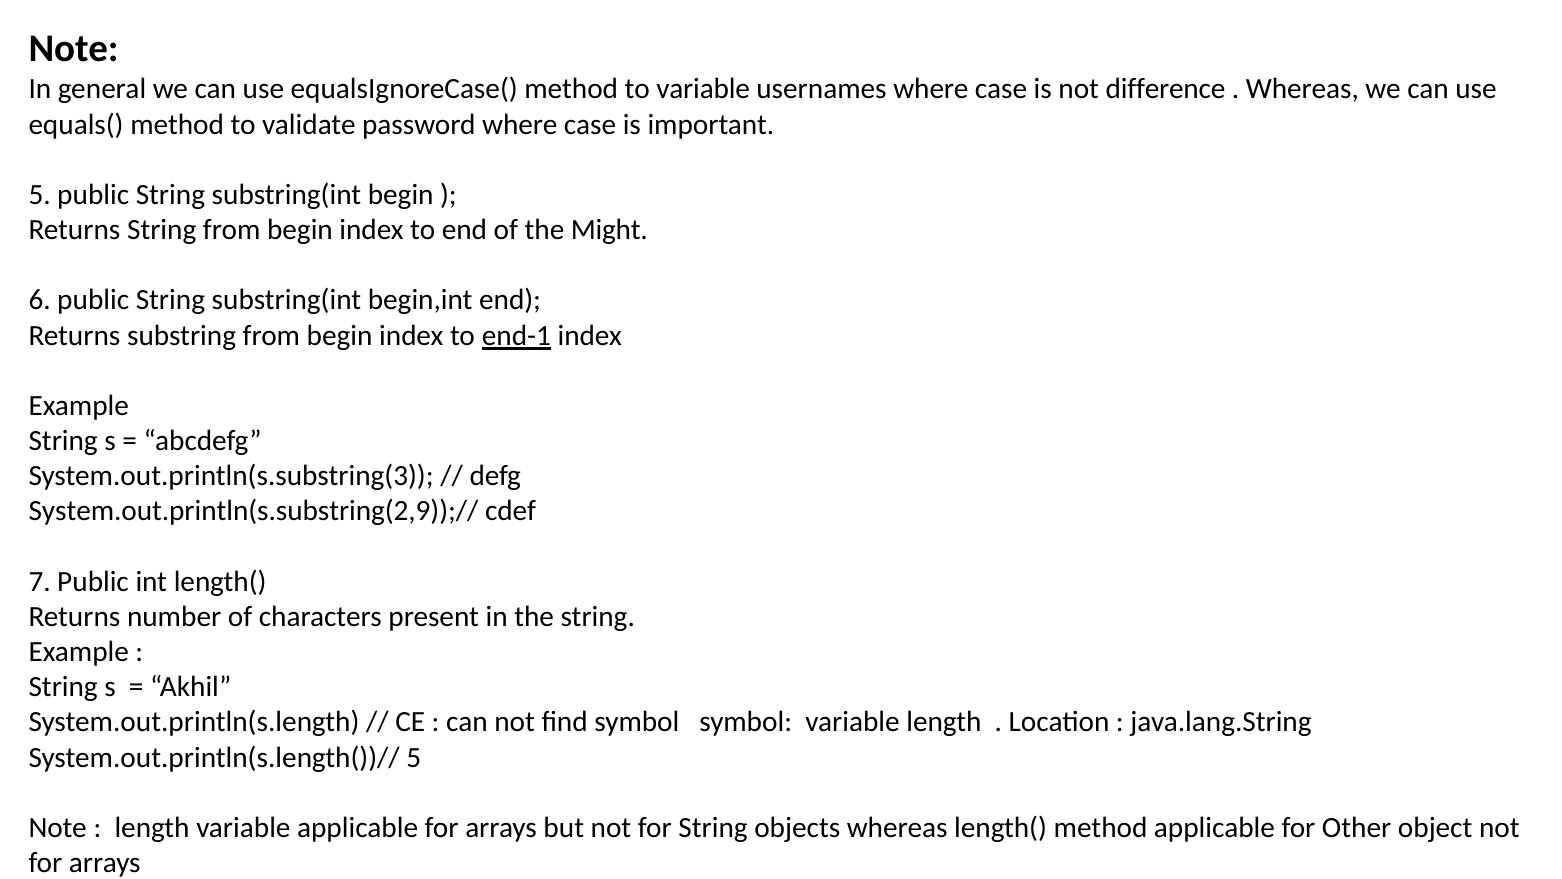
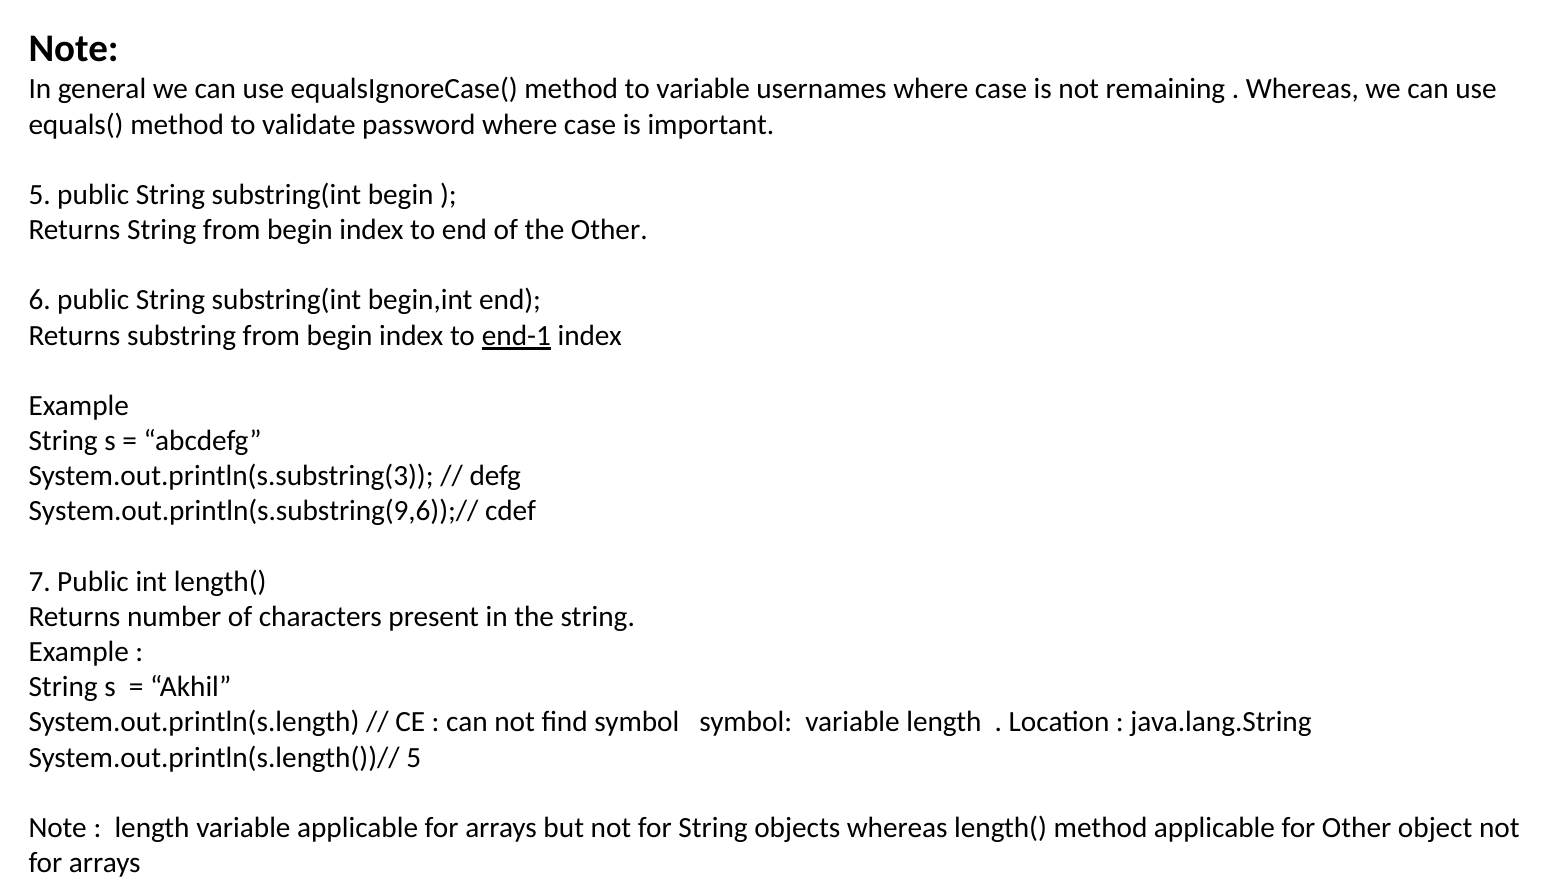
difference: difference -> remaining
the Might: Might -> Other
System.out.println(s.substring(2,9));//: System.out.println(s.substring(2,9));// -> System.out.println(s.substring(9,6));//
